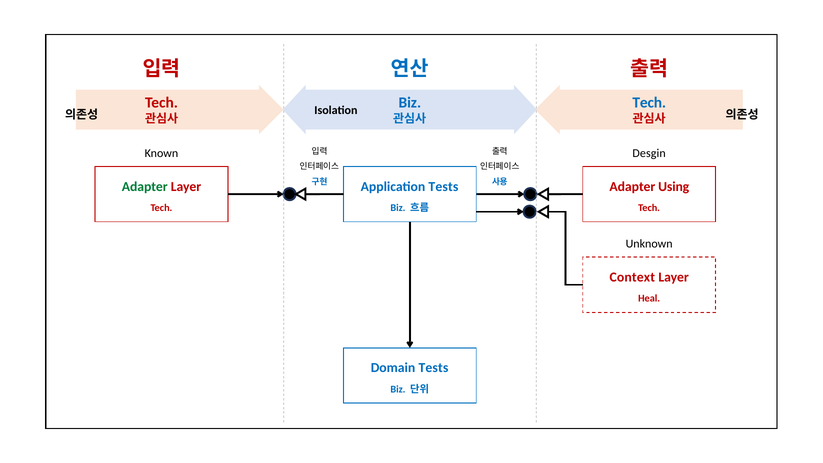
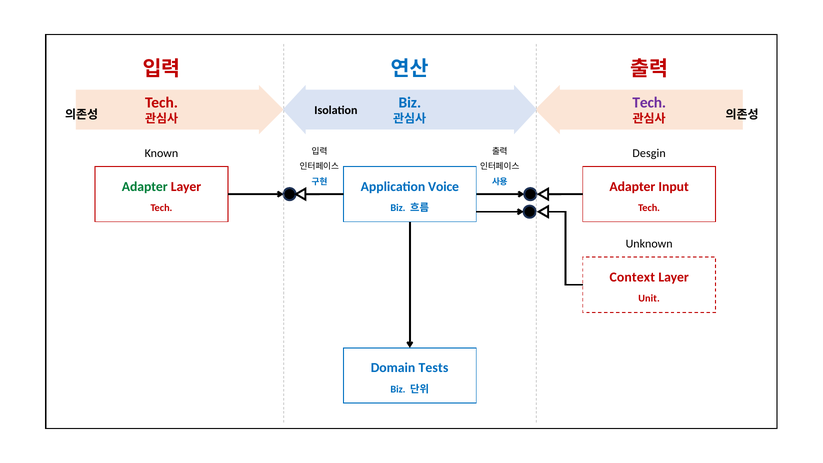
Tech at (649, 103) colour: blue -> purple
Application Tests: Tests -> Voice
Using: Using -> Input
Heal: Heal -> Unit
